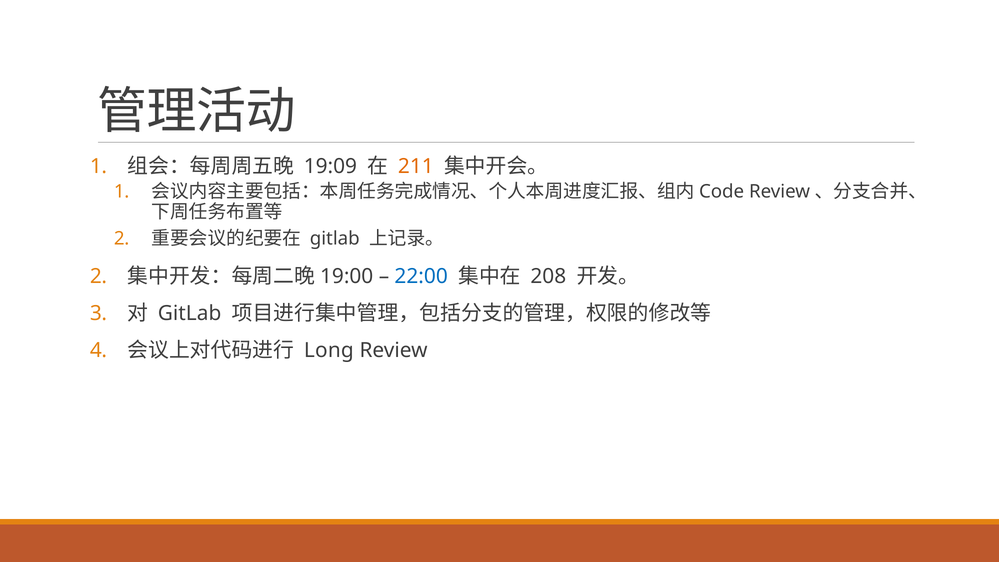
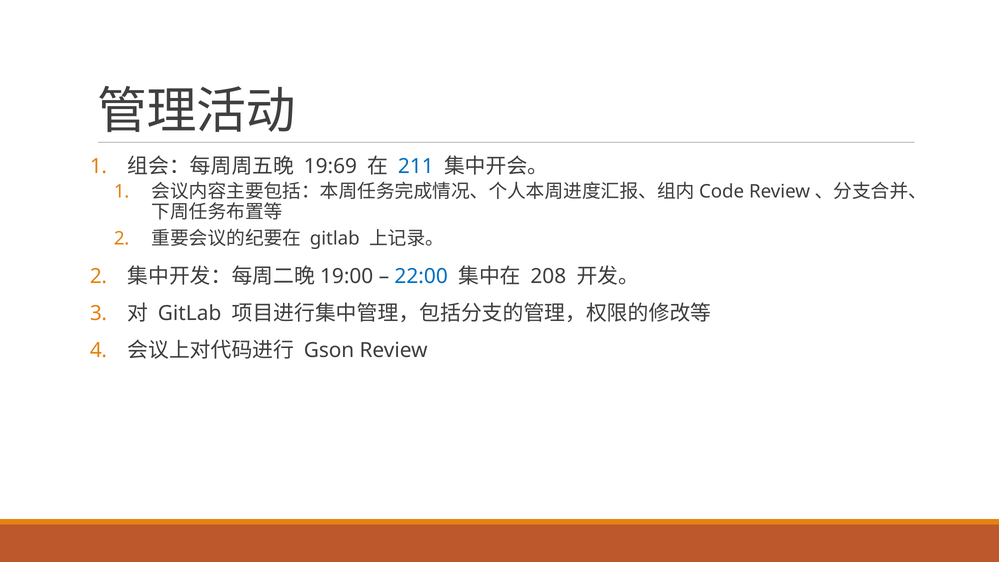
19:09: 19:09 -> 19:69
211 colour: orange -> blue
Long: Long -> Gson
